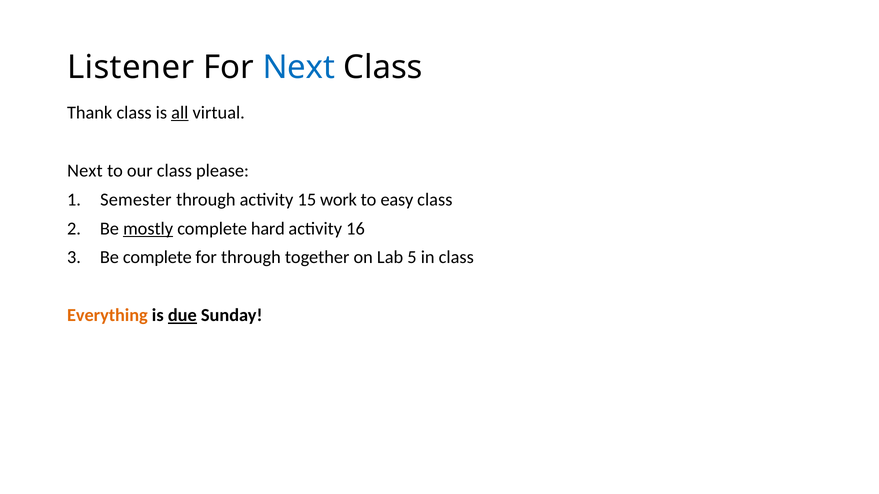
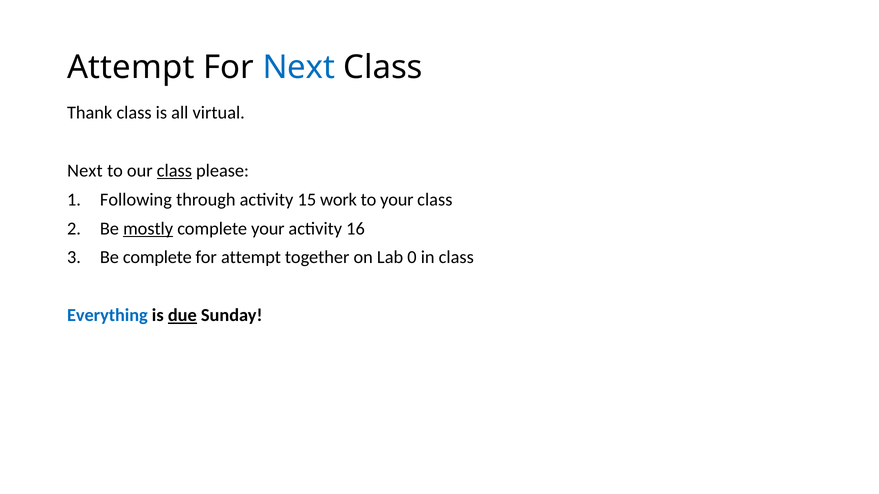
Listener at (131, 67): Listener -> Attempt
all underline: present -> none
class at (174, 171) underline: none -> present
Semester: Semester -> Following
to easy: easy -> your
complete hard: hard -> your
for through: through -> attempt
5: 5 -> 0
Everything colour: orange -> blue
